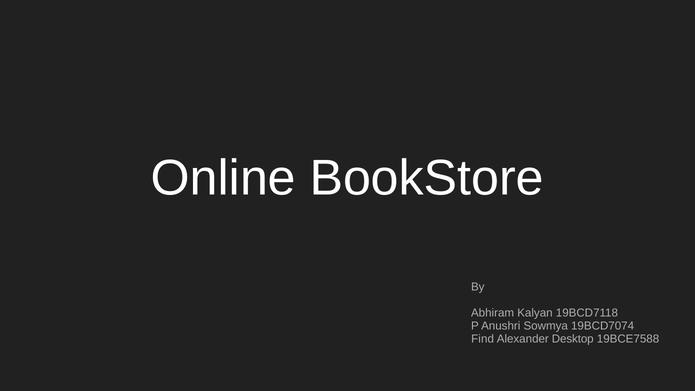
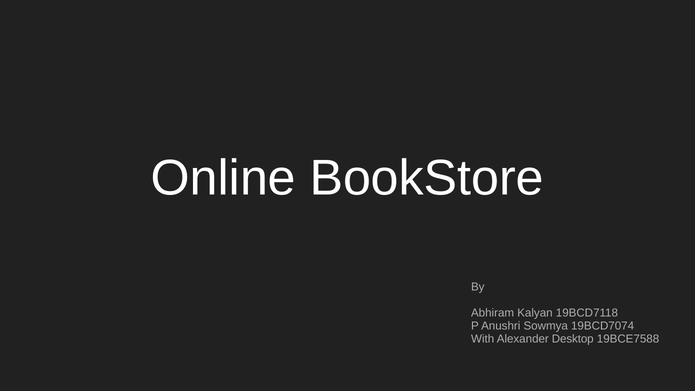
Find: Find -> With
